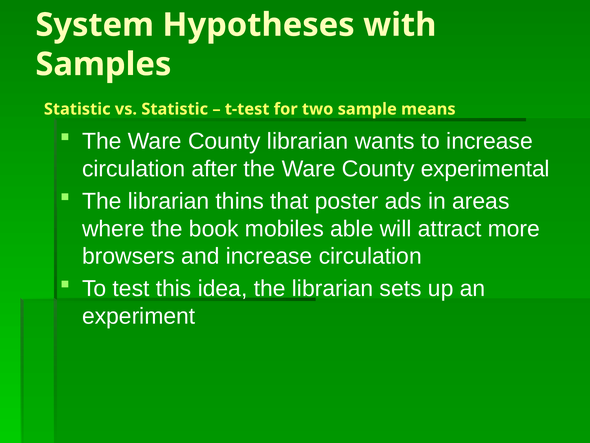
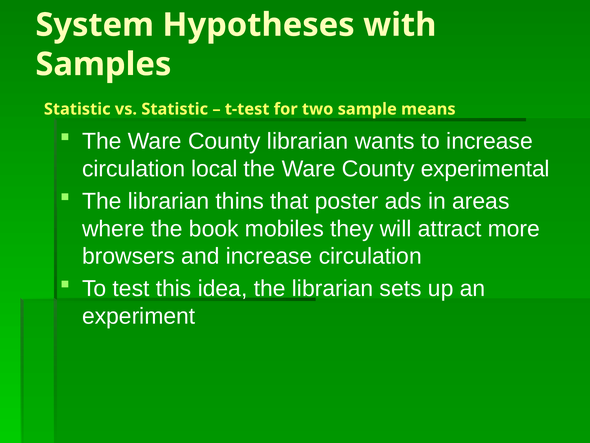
after: after -> local
able: able -> they
